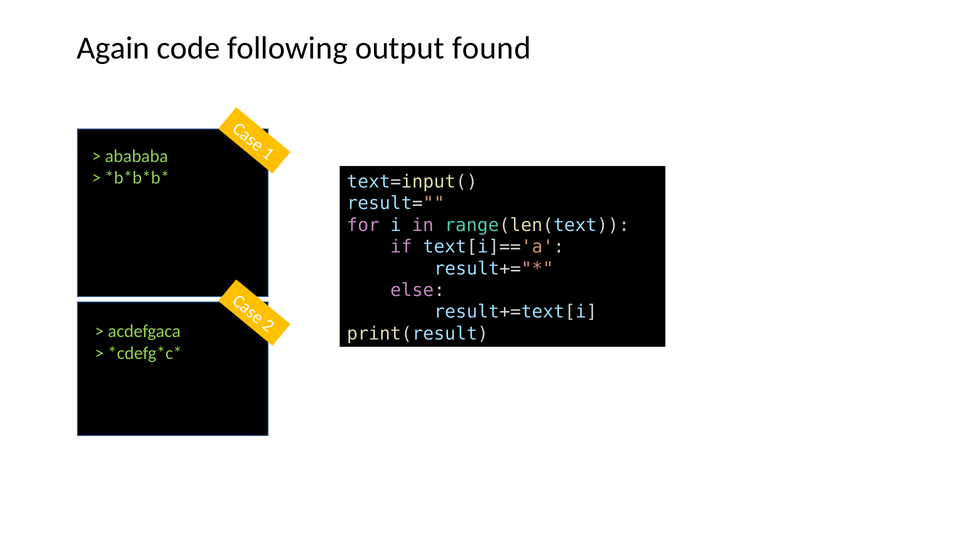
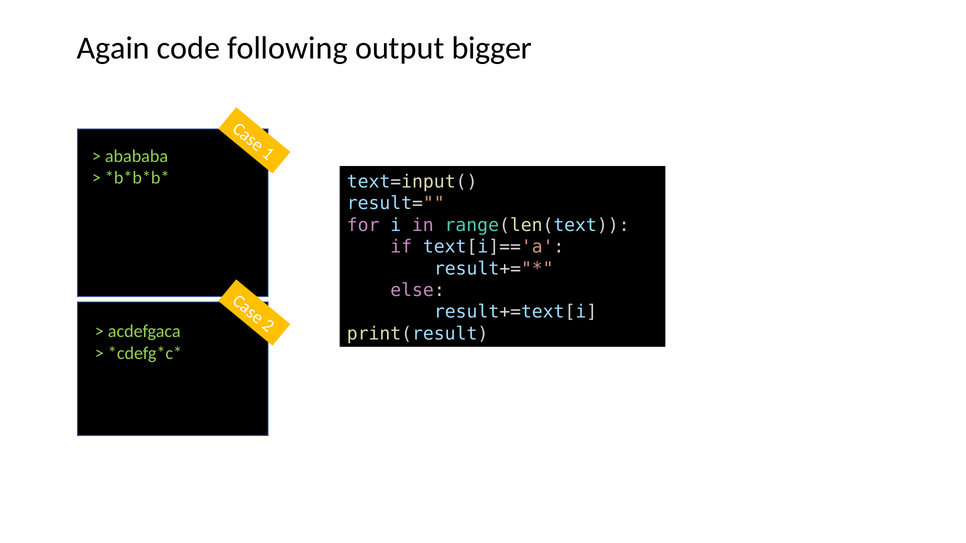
found: found -> bigger
